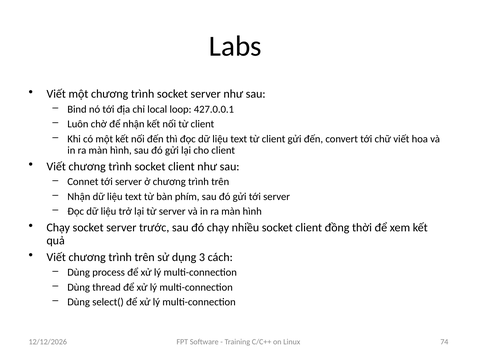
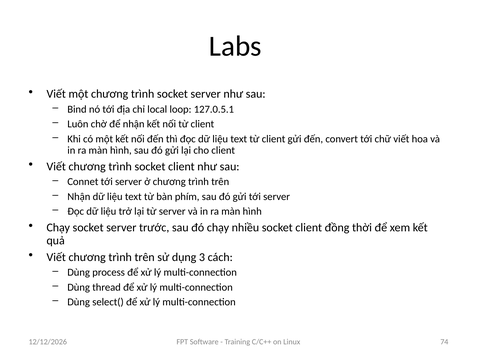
427.0.0.1: 427.0.0.1 -> 127.0.5.1
